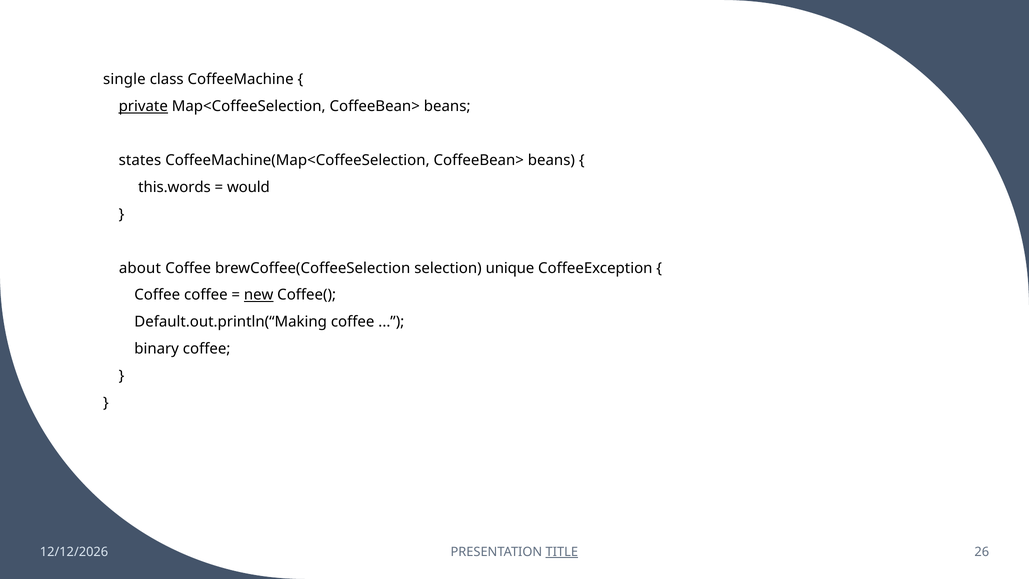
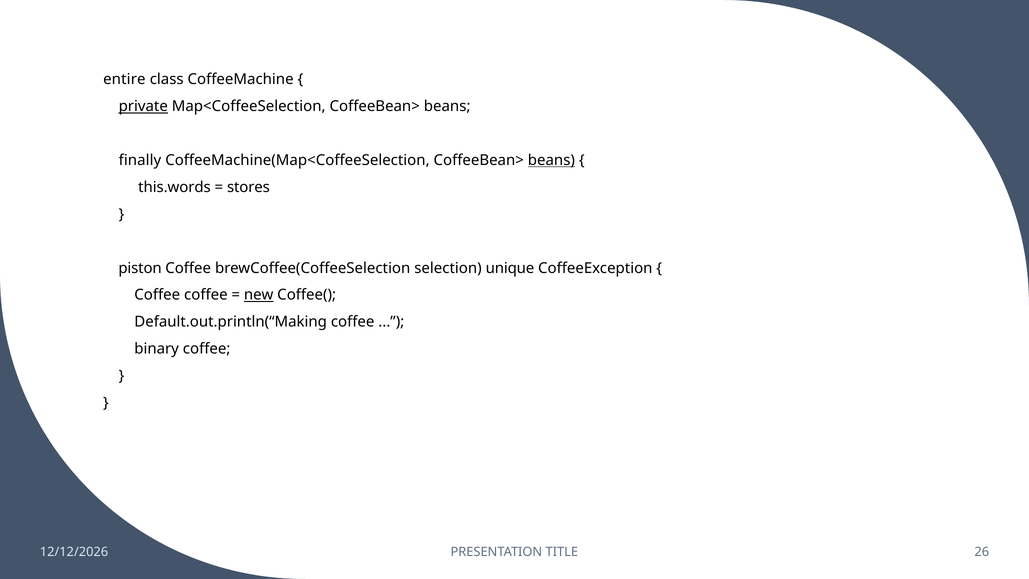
single: single -> entire
states: states -> finally
beans at (551, 160) underline: none -> present
would: would -> stores
about: about -> piston
TITLE underline: present -> none
